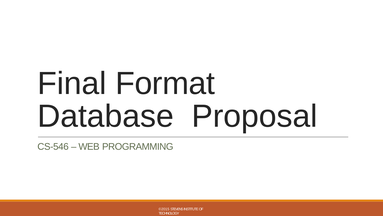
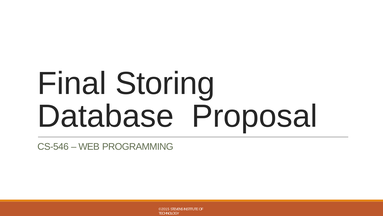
Format: Format -> Storing
